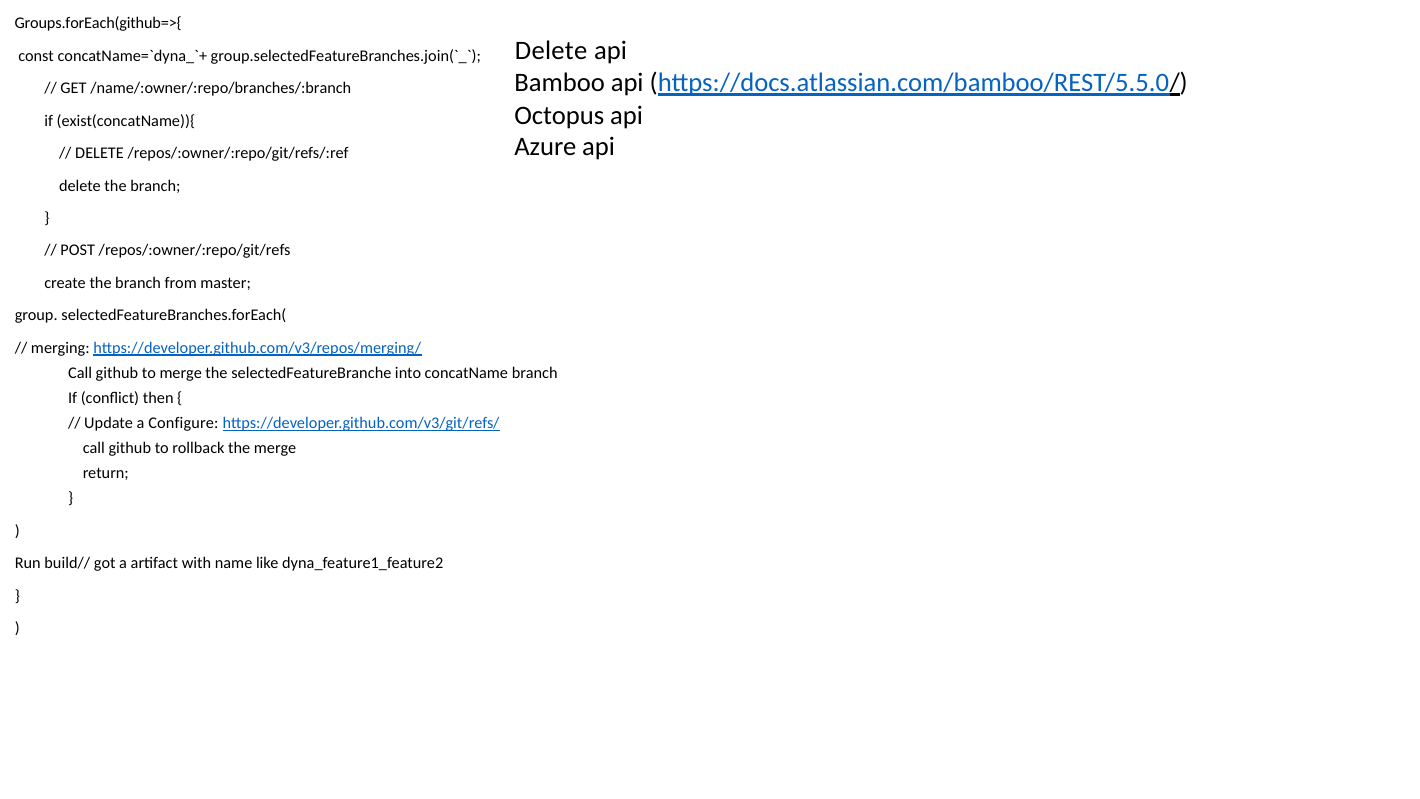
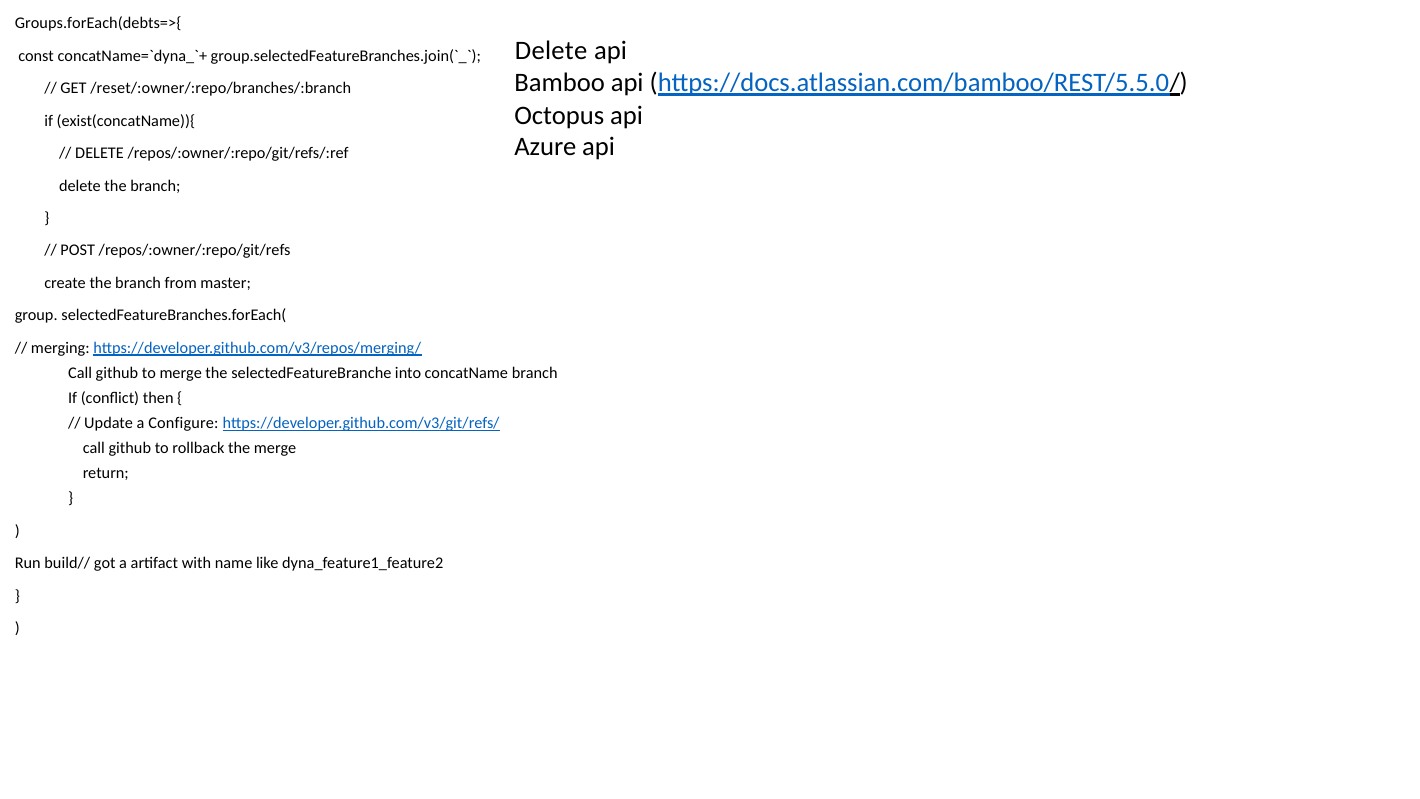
Groups.forEach(github=>{: Groups.forEach(github=>{ -> Groups.forEach(debts=>{
/name/:owner/:repo/branches/:branch: /name/:owner/:repo/branches/:branch -> /reset/:owner/:repo/branches/:branch
